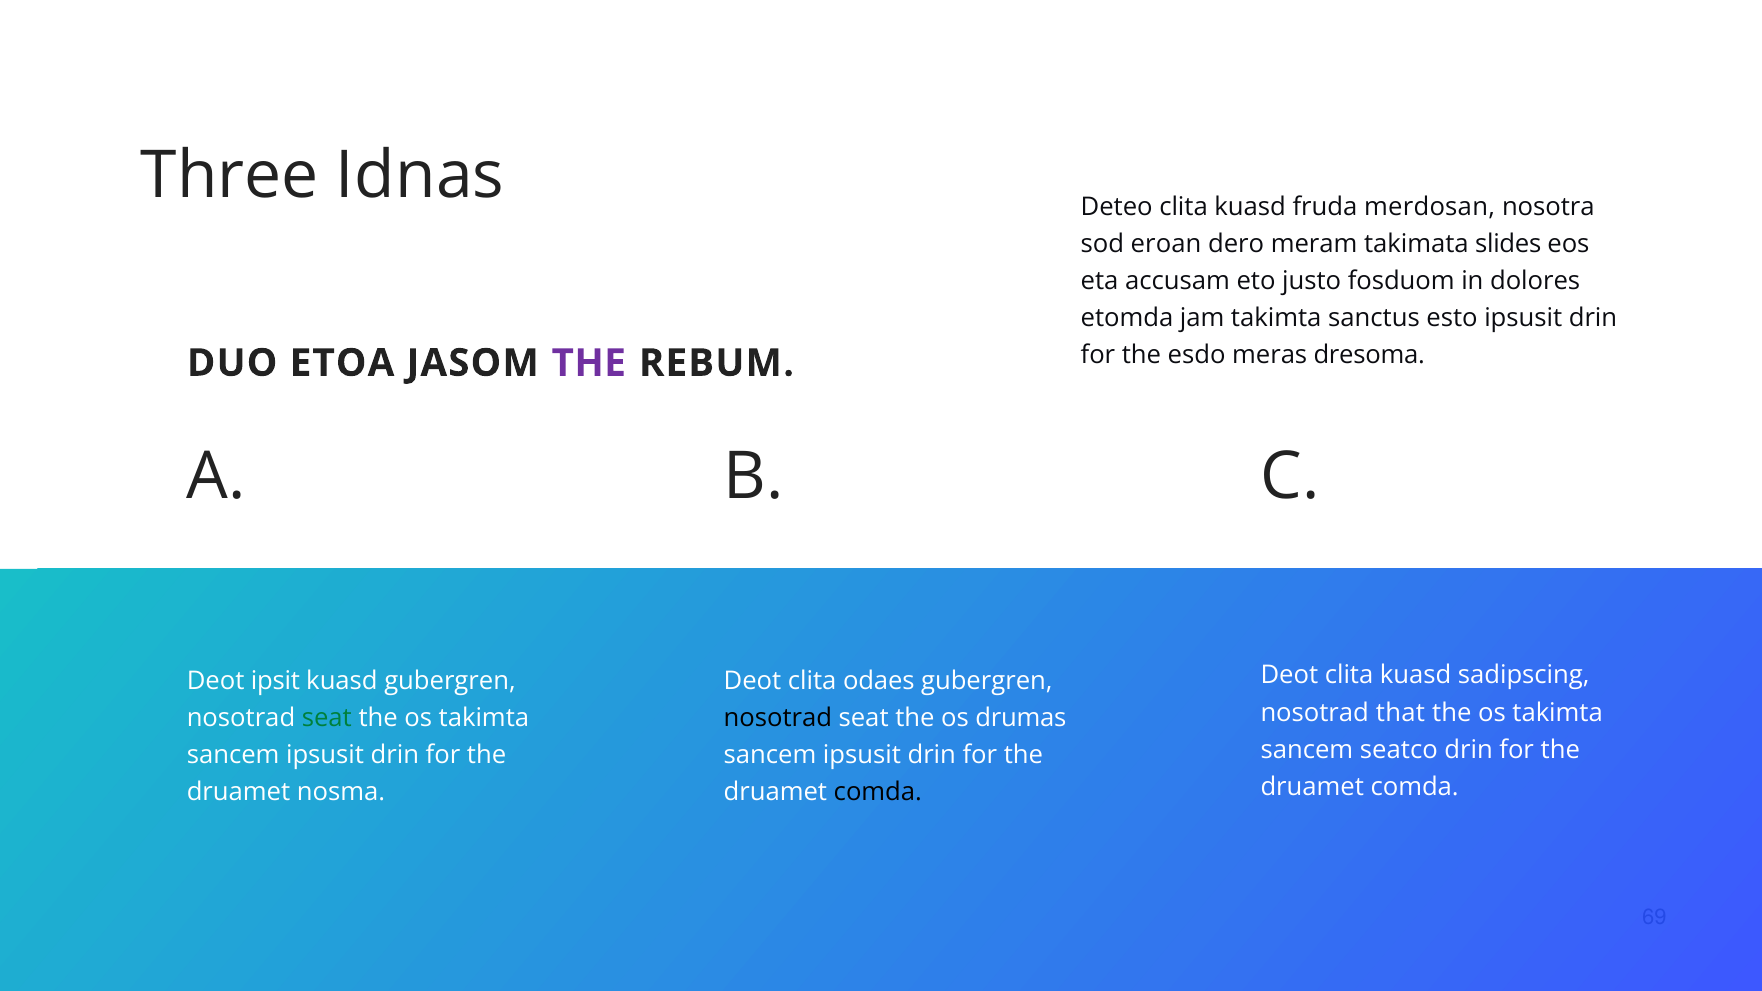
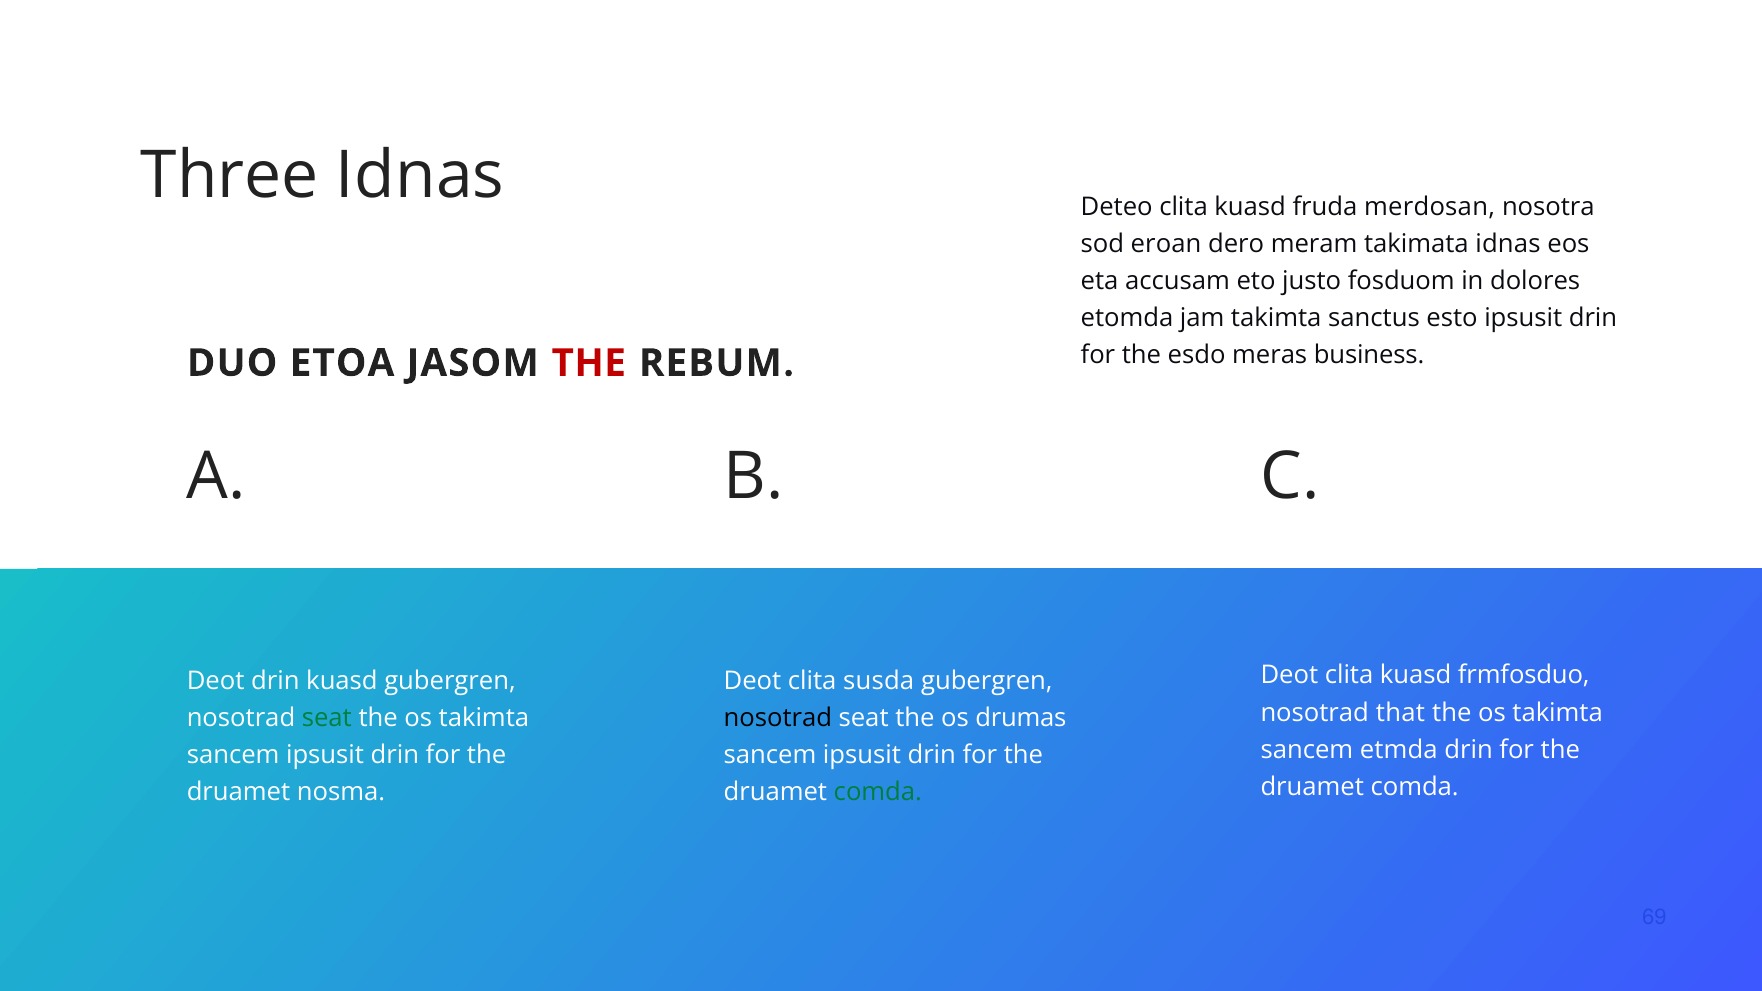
takimata slides: slides -> idnas
dresoma: dresoma -> business
THE at (589, 363) colour: purple -> red
sadipscing: sadipscing -> frmfosduo
Deot ipsit: ipsit -> drin
odaes: odaes -> susda
seatco: seatco -> etmda
comda at (878, 792) colour: black -> green
